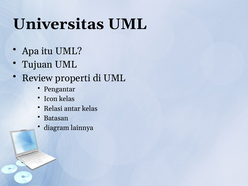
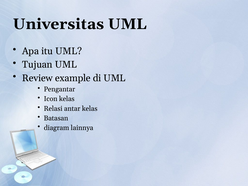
properti: properti -> example
